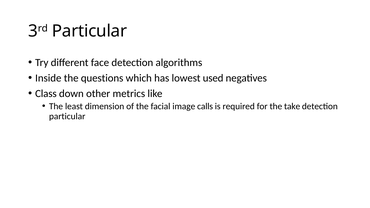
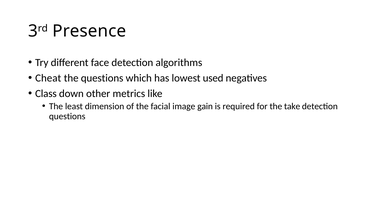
3rd Particular: Particular -> Presence
Inside: Inside -> Cheat
calls: calls -> gain
particular at (67, 116): particular -> questions
